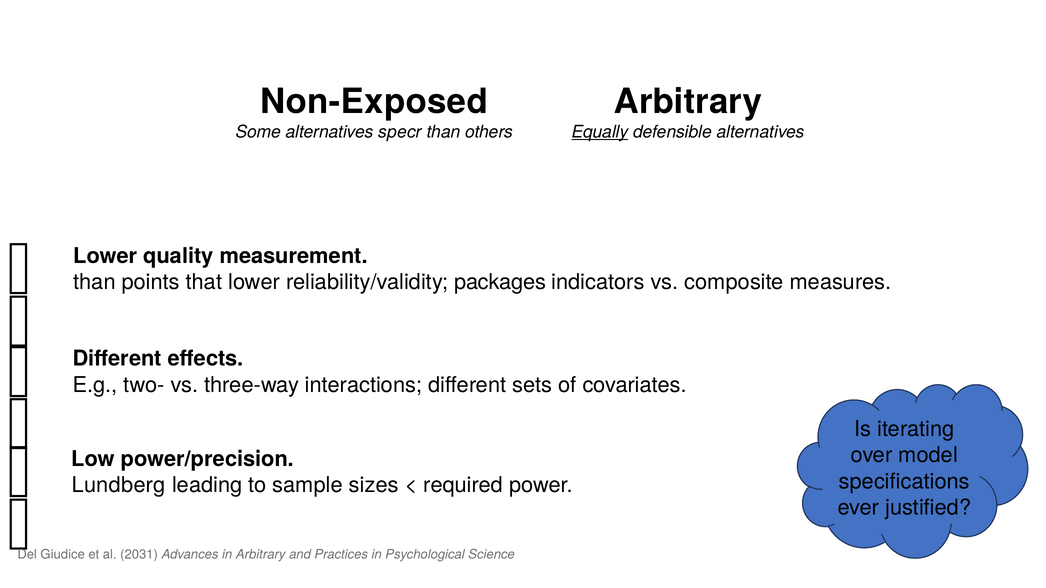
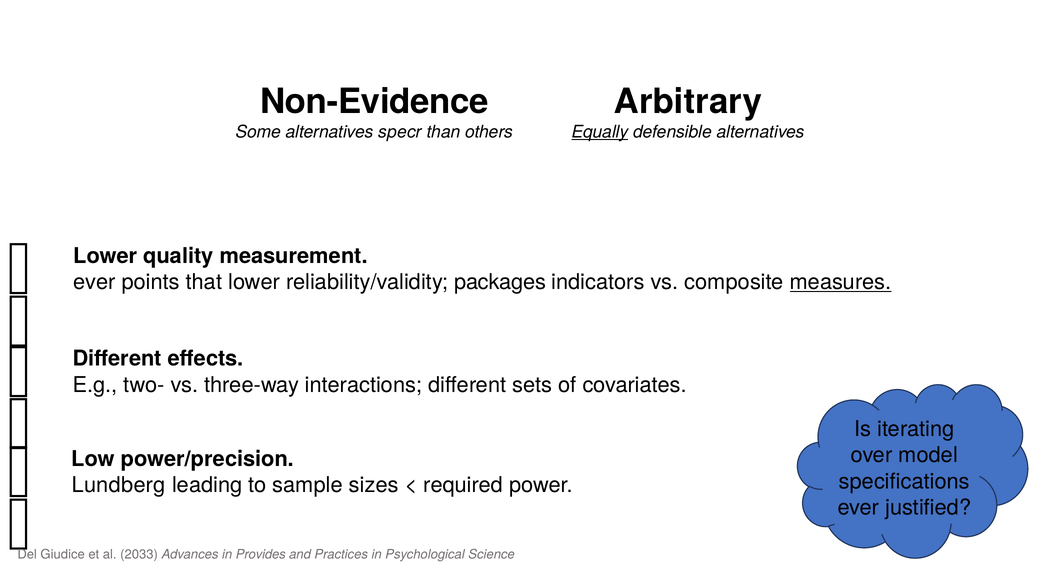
Non-Exposed: Non-Exposed -> Non-Evidence
than at (94, 282): than -> ever
measures underline: none -> present
2031: 2031 -> 2033
in Arbitrary: Arbitrary -> Provides
